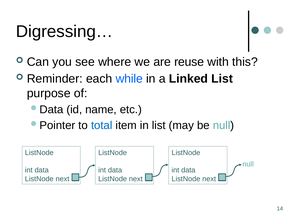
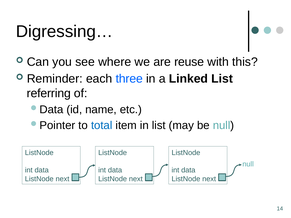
while: while -> three
purpose: purpose -> referring
